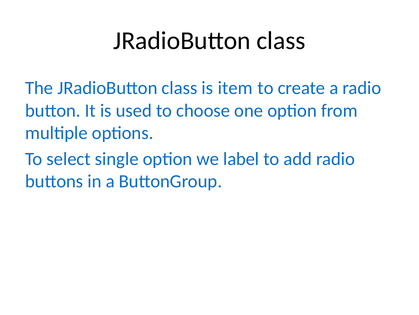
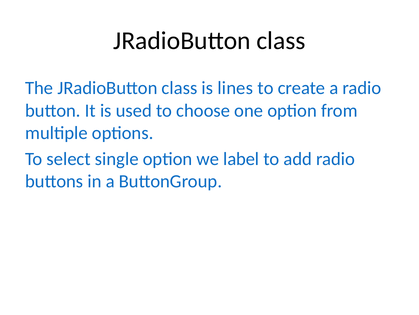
item: item -> lines
